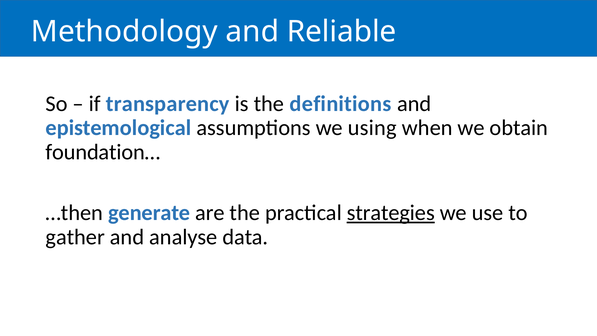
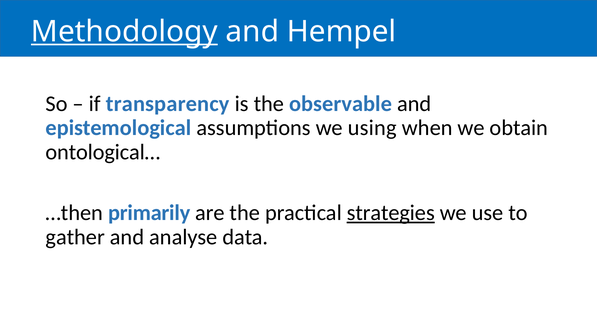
Methodology underline: none -> present
Reliable: Reliable -> Hempel
definitions: definitions -> observable
foundation…: foundation… -> ontological…
generate: generate -> primarily
